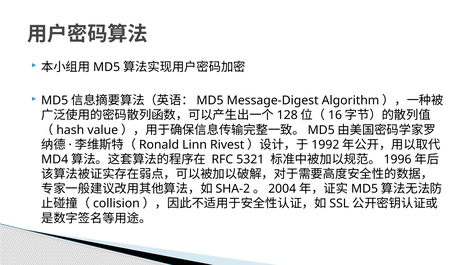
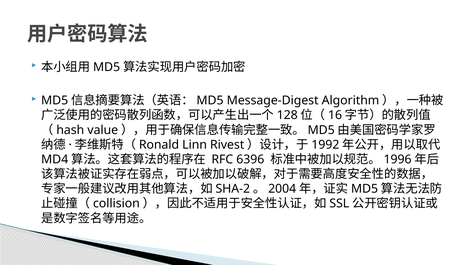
5321: 5321 -> 6396
